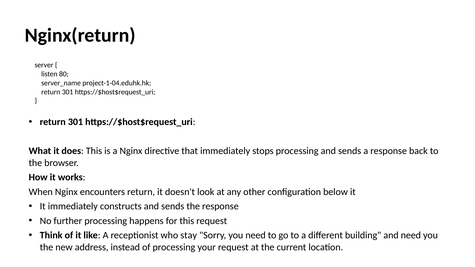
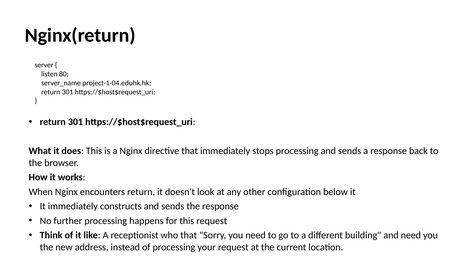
who stay: stay -> that
